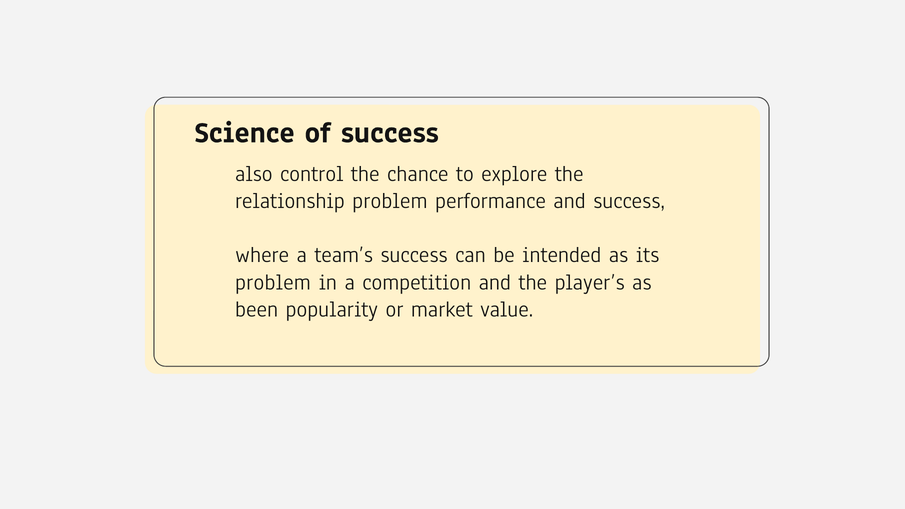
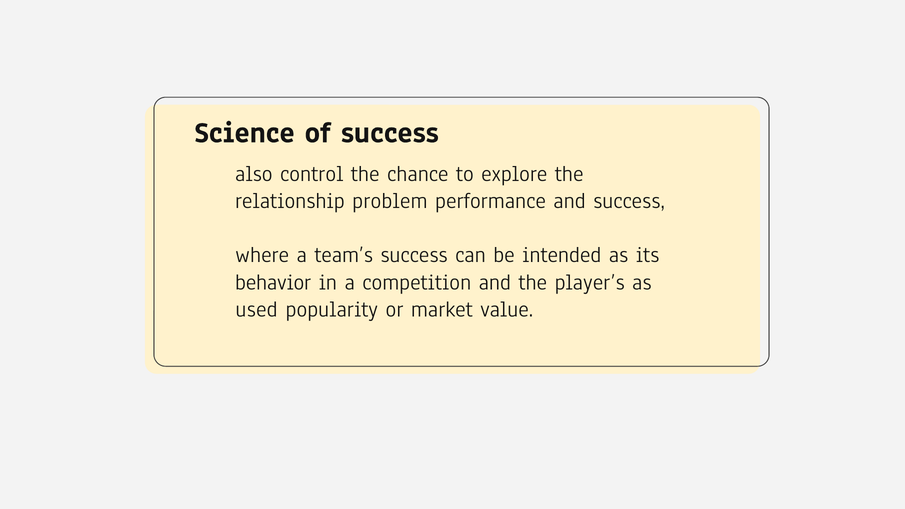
problem at (273, 282): problem -> behavior
been: been -> used
